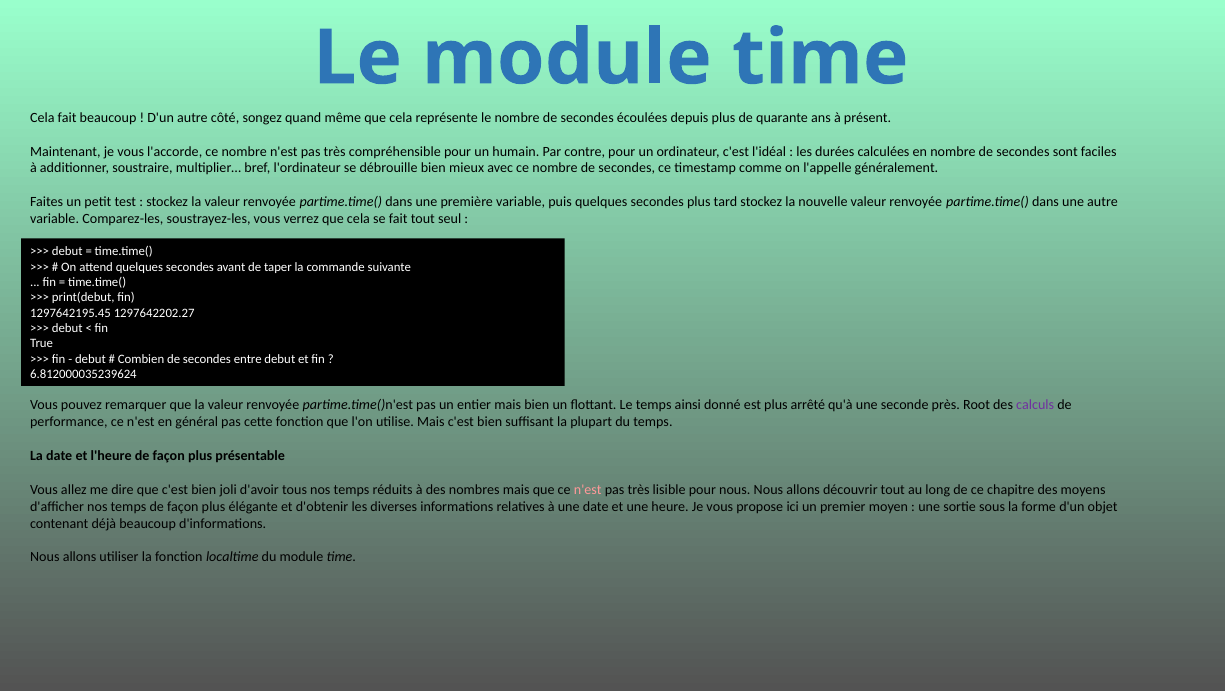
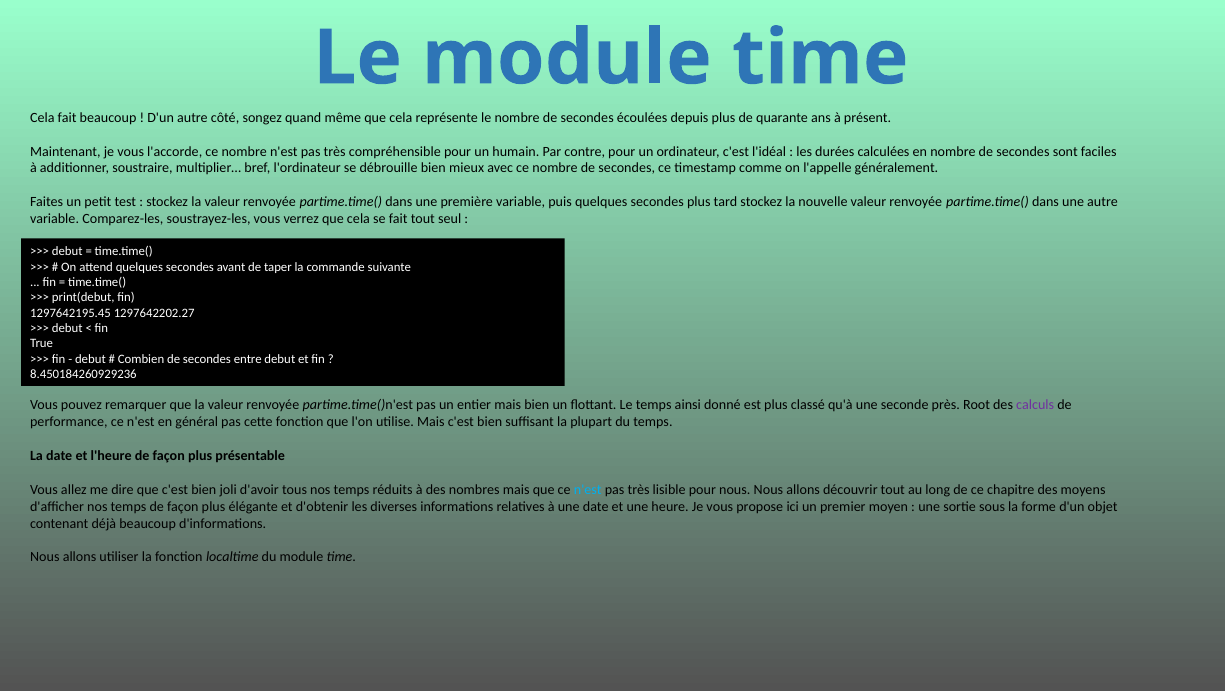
6.812000035239624: 6.812000035239624 -> 8.450184260929236
arrêté: arrêté -> classé
n'est at (588, 489) colour: pink -> light blue
